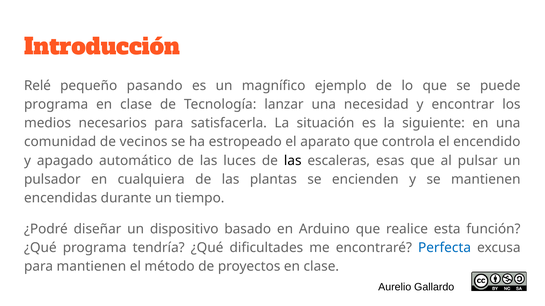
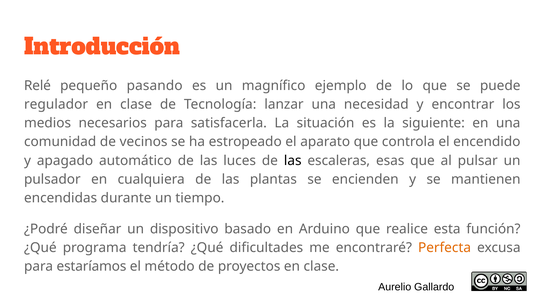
programa at (56, 105): programa -> regulador
Perfecta colour: blue -> orange
para mantienen: mantienen -> estaríamos
